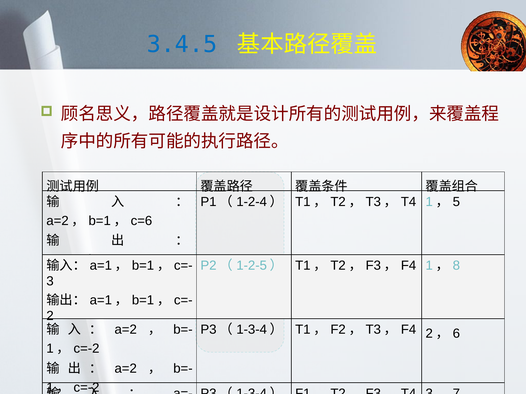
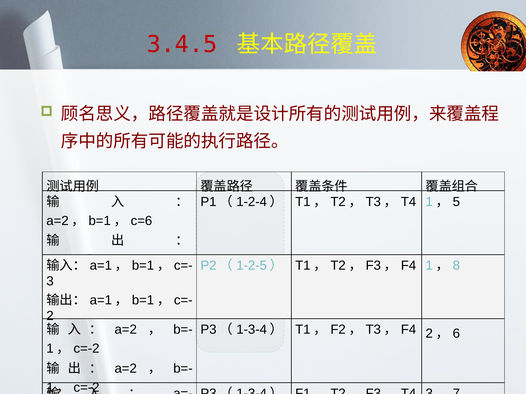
3.4.5 colour: blue -> red
